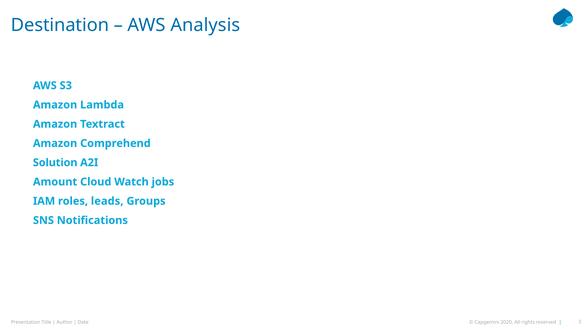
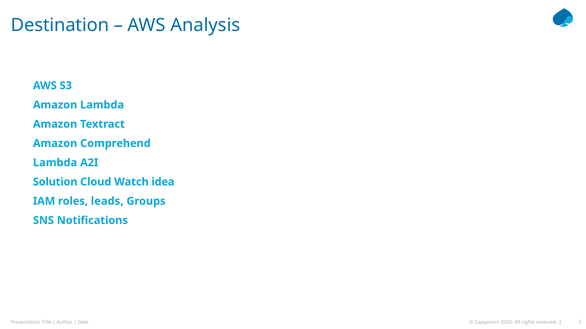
Solution at (55, 163): Solution -> Lambda
Amount: Amount -> Solution
jobs: jobs -> idea
